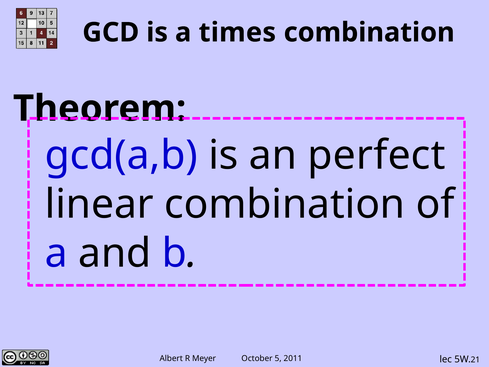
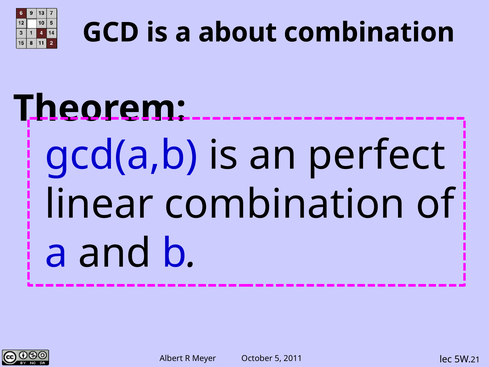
times: times -> about
